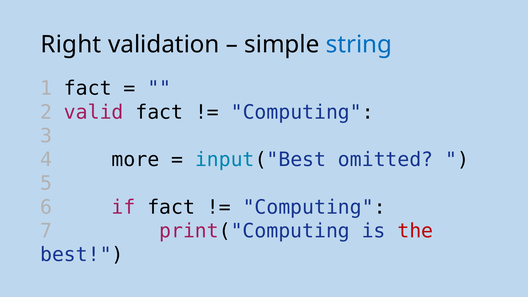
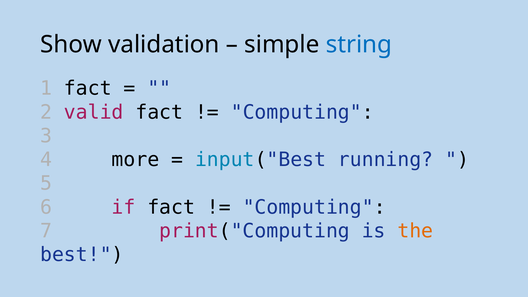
Right: Right -> Show
omitted: omitted -> running
the colour: red -> orange
